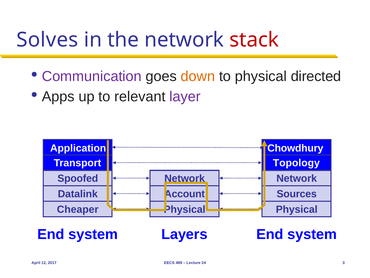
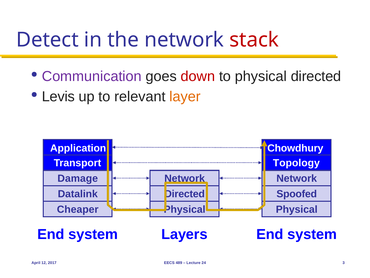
Solves: Solves -> Detect
down colour: orange -> red
Apps: Apps -> Levis
layer colour: purple -> orange
Spoofed: Spoofed -> Damage
Account at (185, 194): Account -> Directed
Sources: Sources -> Spoofed
